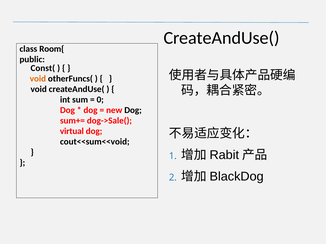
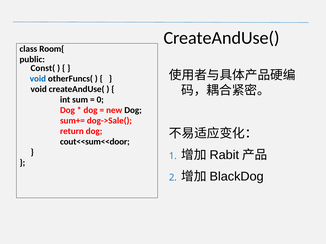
void at (38, 79) colour: orange -> blue
virtual: virtual -> return
cout<<sum<<void: cout<<sum<<void -> cout<<sum<<door
